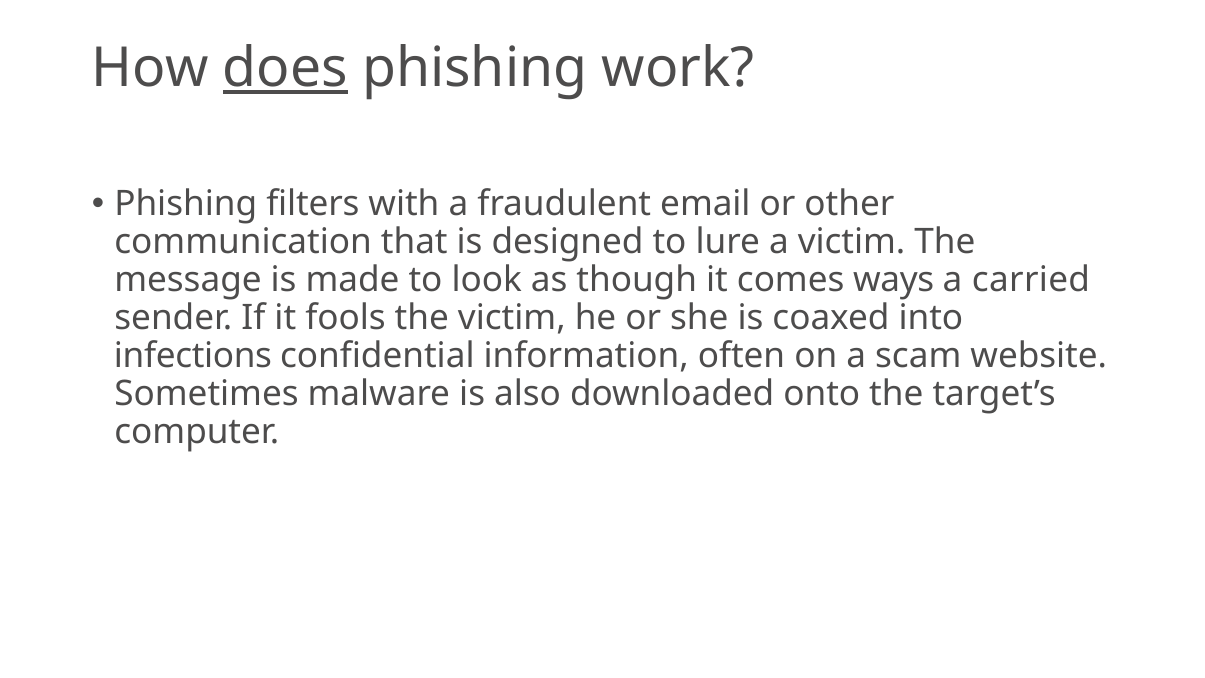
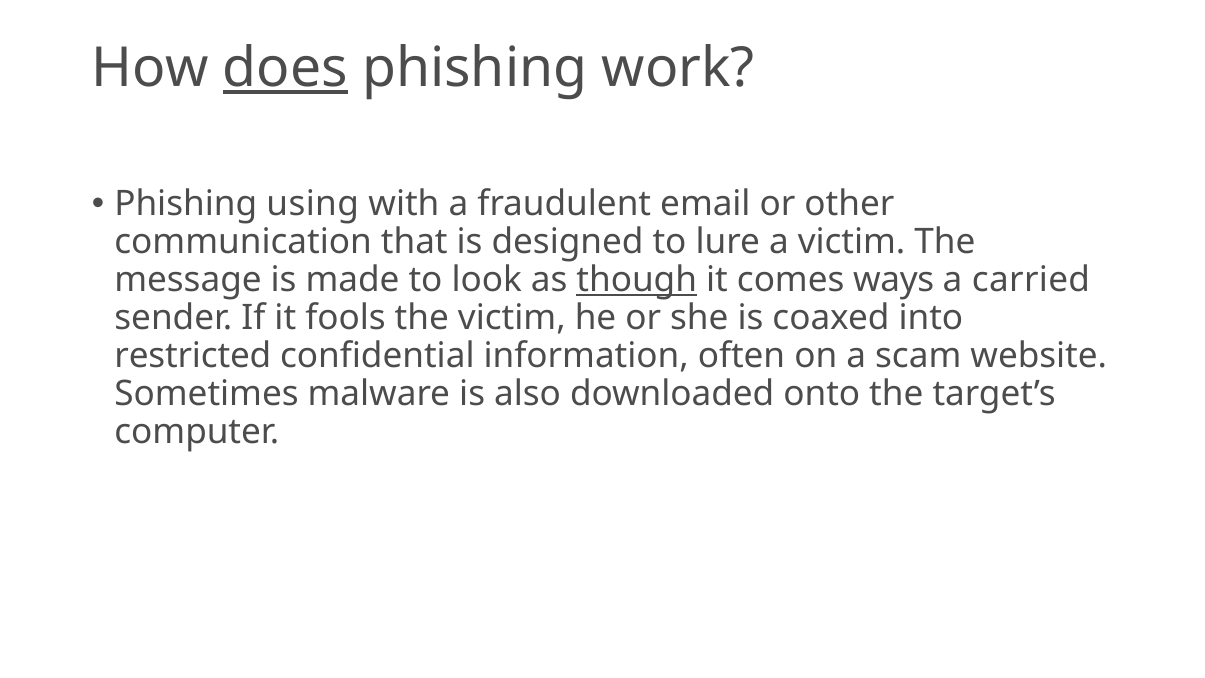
filters: filters -> using
though underline: none -> present
infections: infections -> restricted
